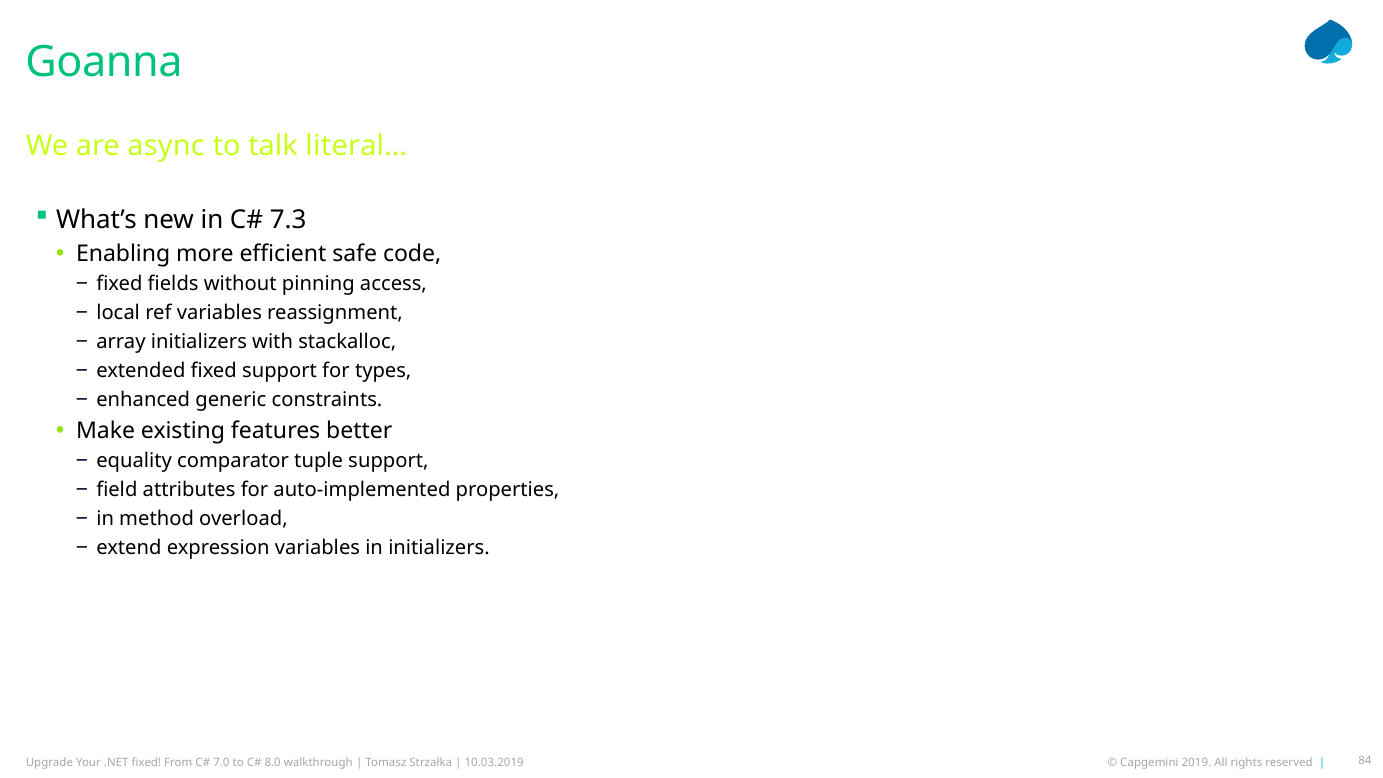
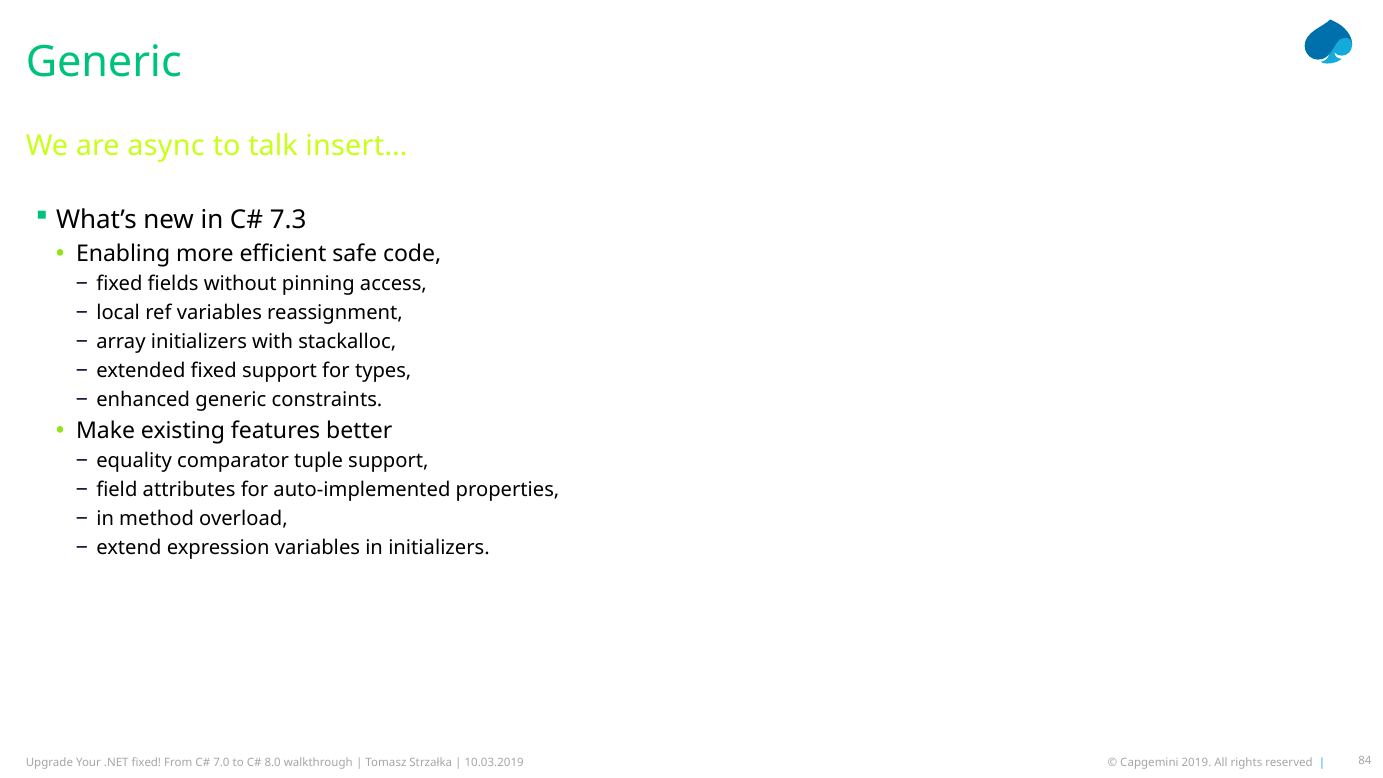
Goanna at (104, 62): Goanna -> Generic
literal…: literal… -> insert…
